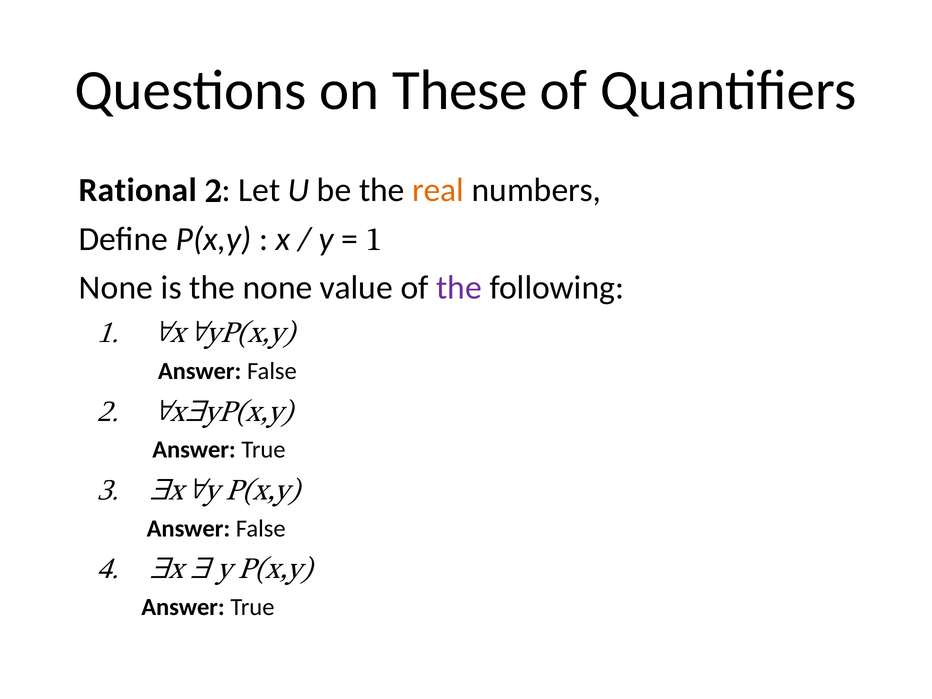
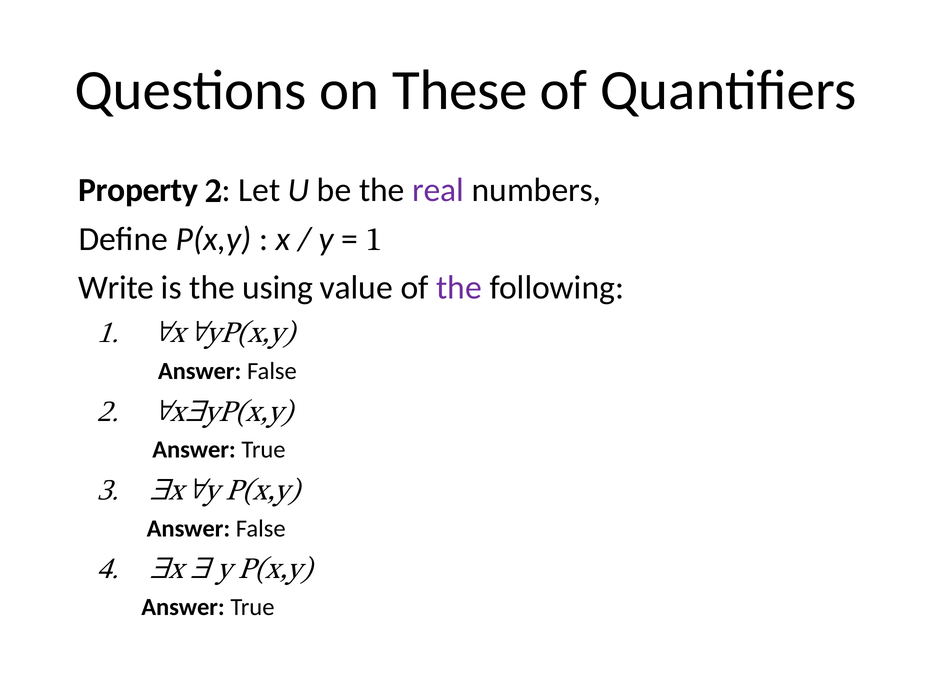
Rational: Rational -> Property
real colour: orange -> purple
None at (116, 288): None -> Write
the none: none -> using
